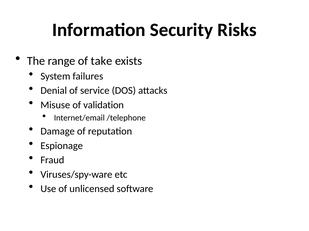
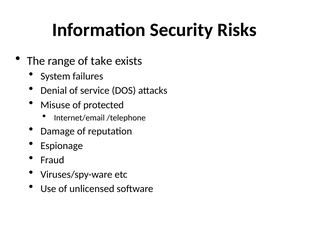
validation: validation -> protected
